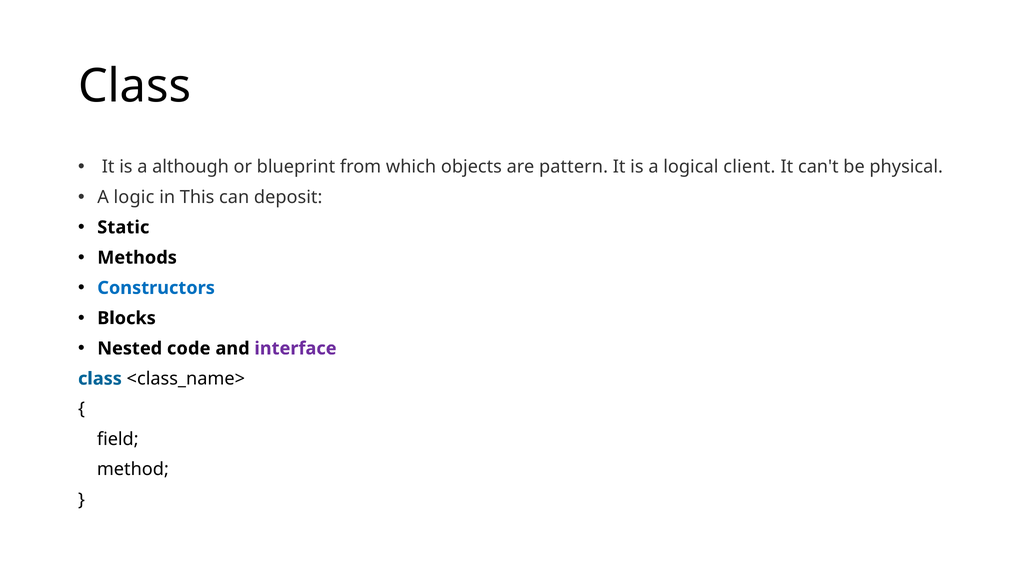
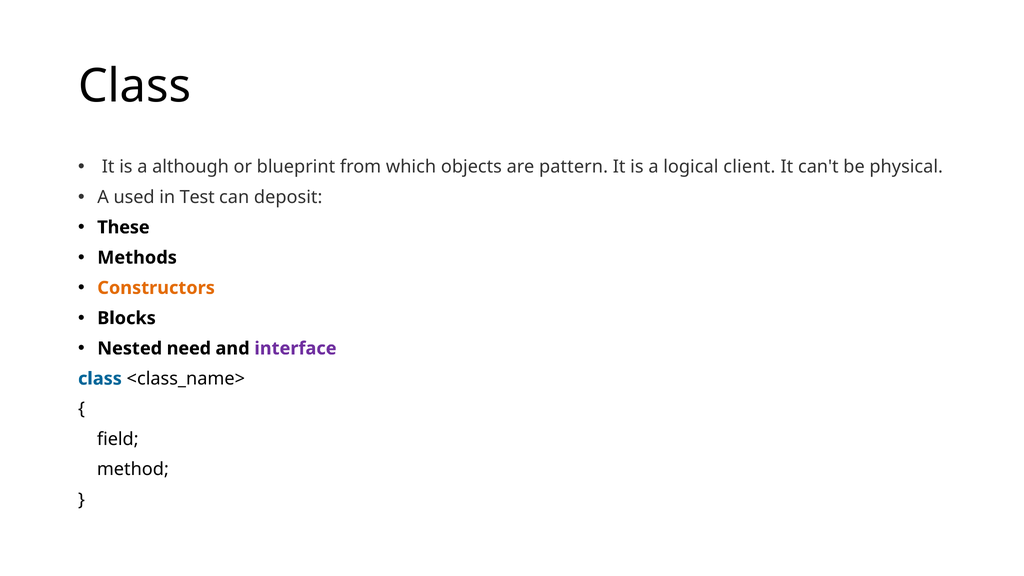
logic: logic -> used
This: This -> Test
Static: Static -> These
Constructors colour: blue -> orange
code: code -> need
